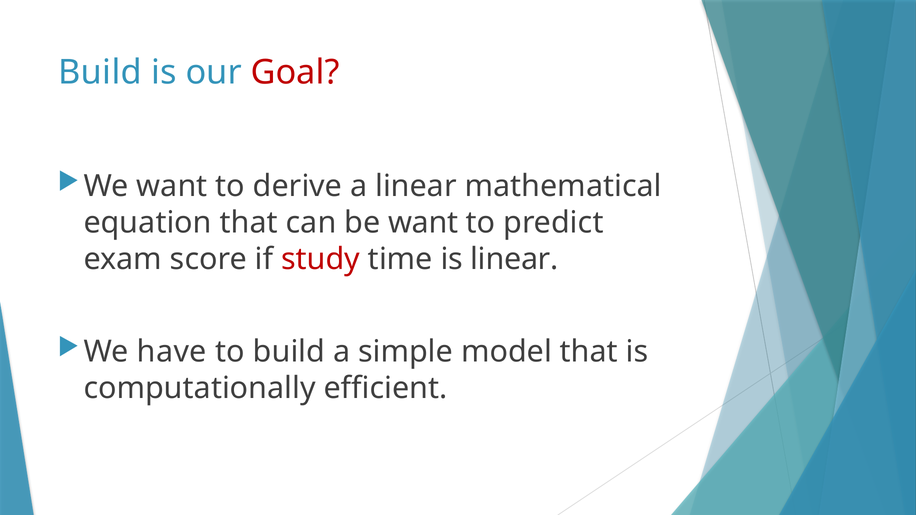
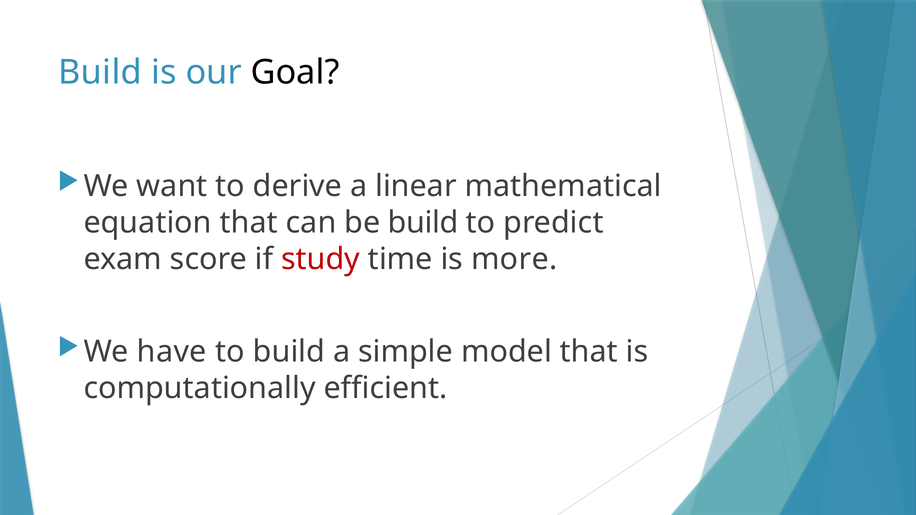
Goal colour: red -> black
be want: want -> build
is linear: linear -> more
